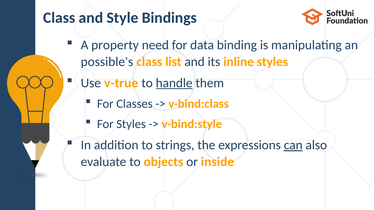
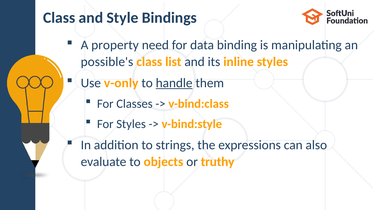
v-true: v-true -> v-only
can underline: present -> none
inside: inside -> truthy
